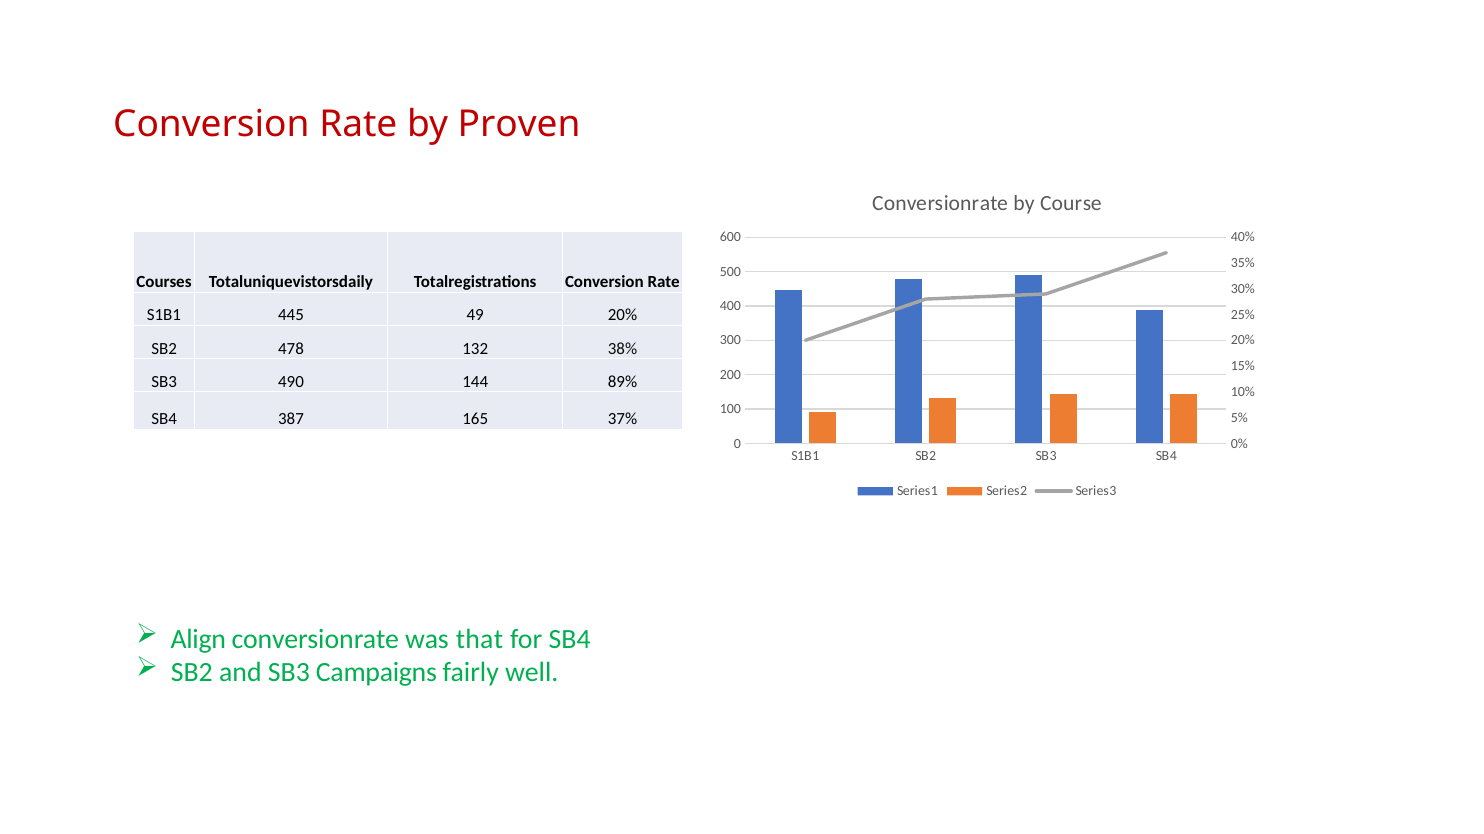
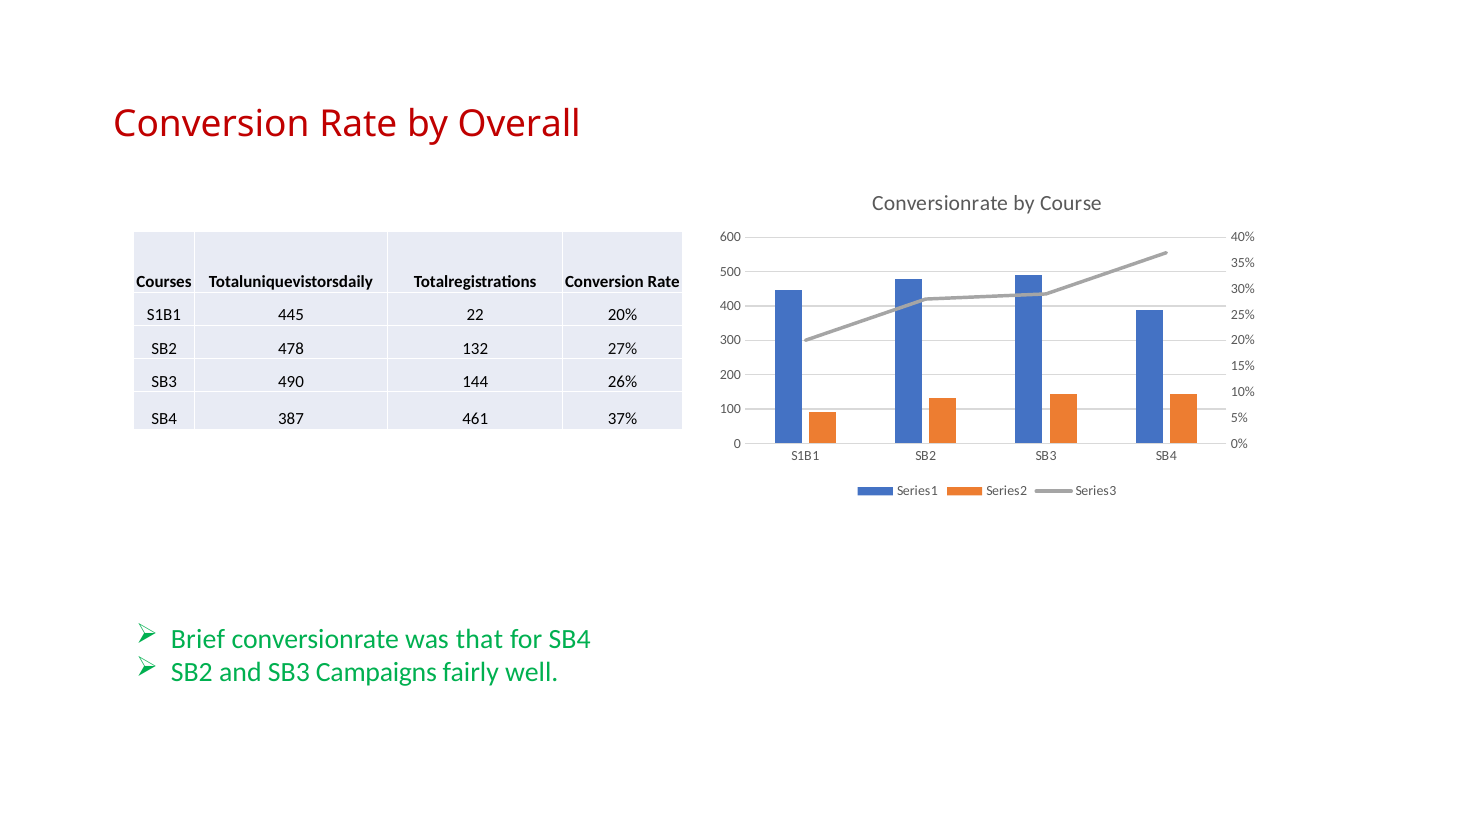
Proven: Proven -> Overall
49: 49 -> 22
38%: 38% -> 27%
89%: 89% -> 26%
165: 165 -> 461
Align: Align -> Brief
